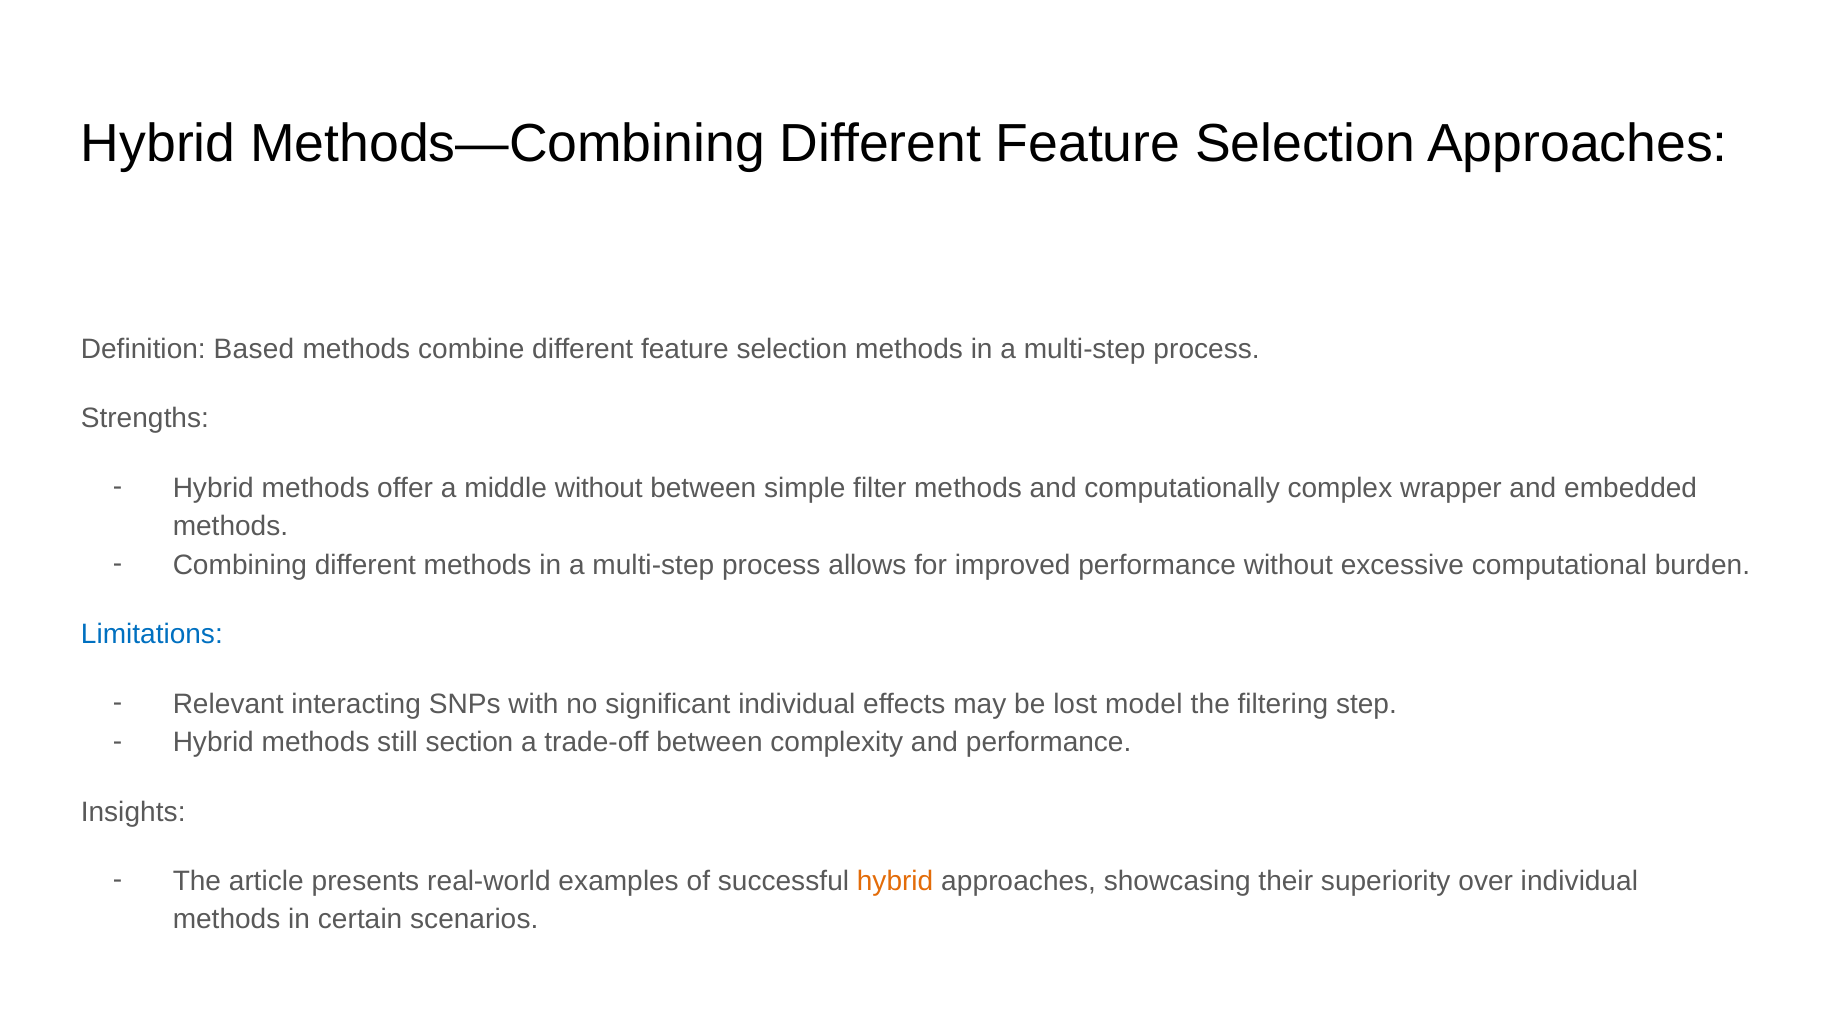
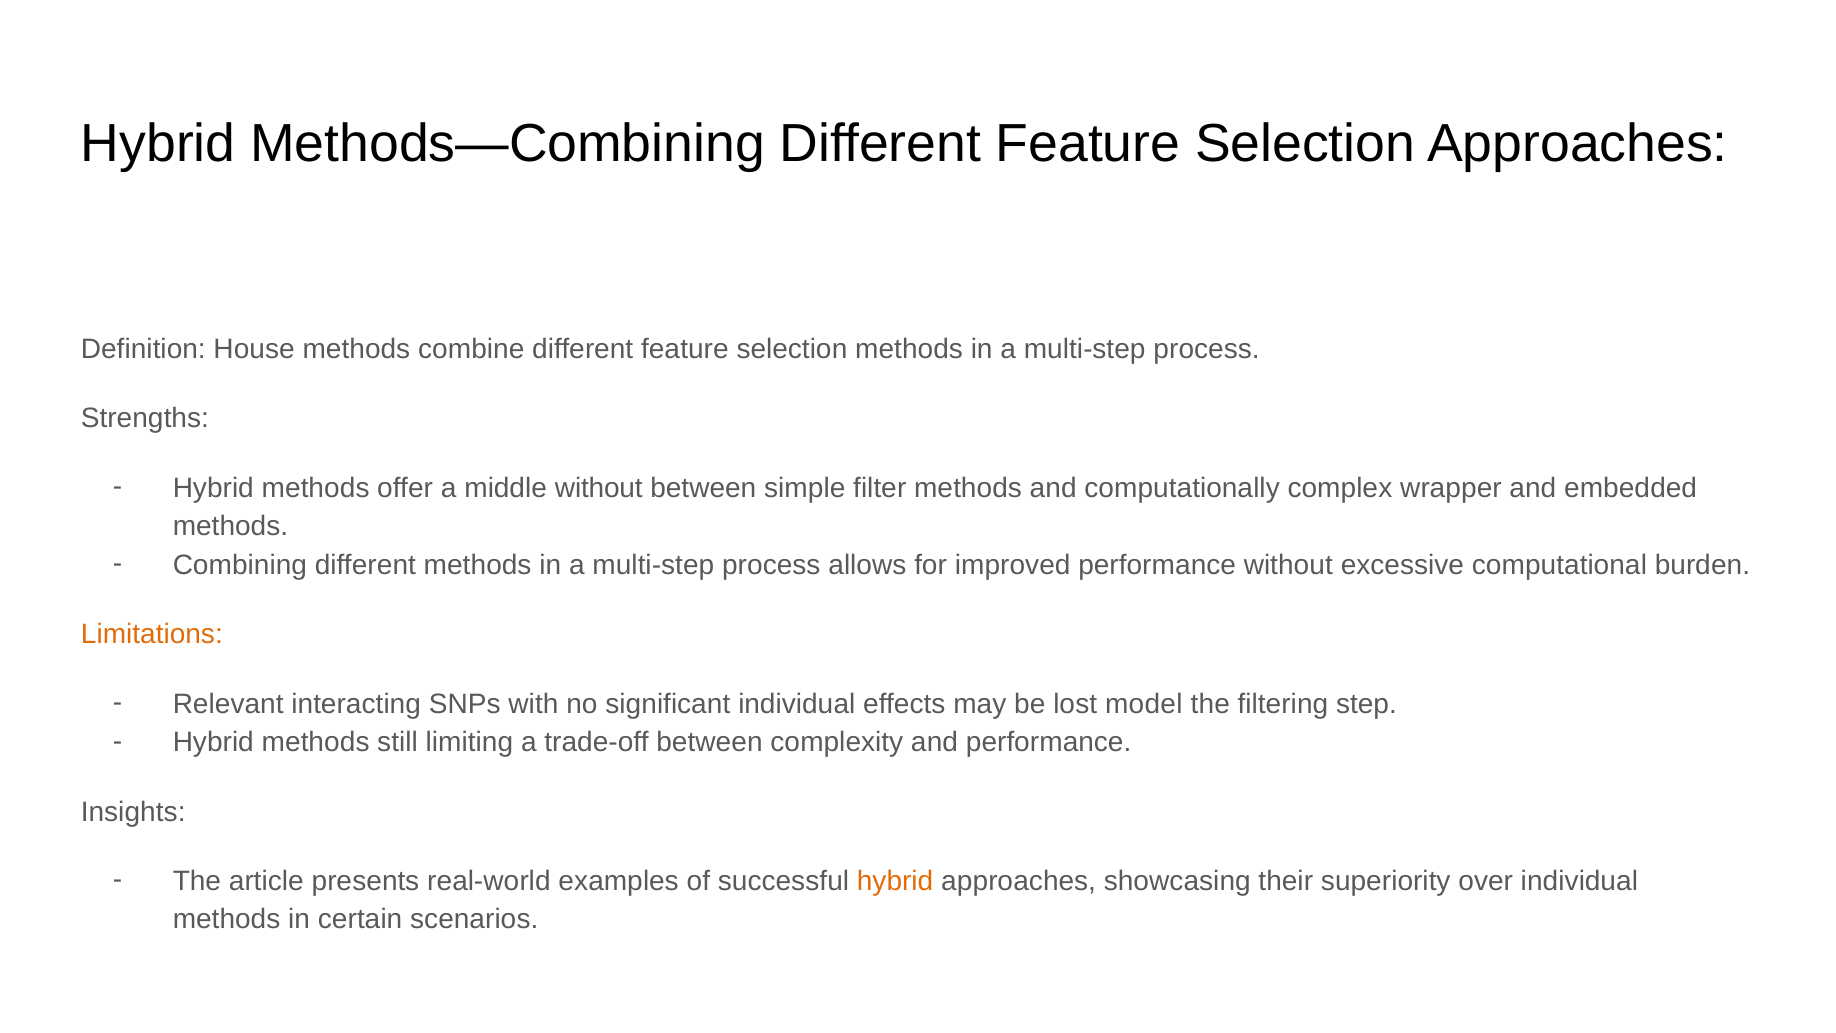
Based: Based -> House
Limitations colour: blue -> orange
section: section -> limiting
